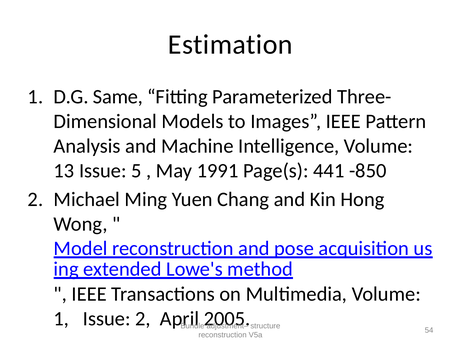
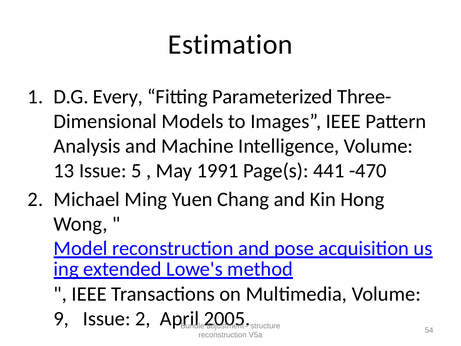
Same: Same -> Every
-850: -850 -> -470
1 at (61, 318): 1 -> 9
